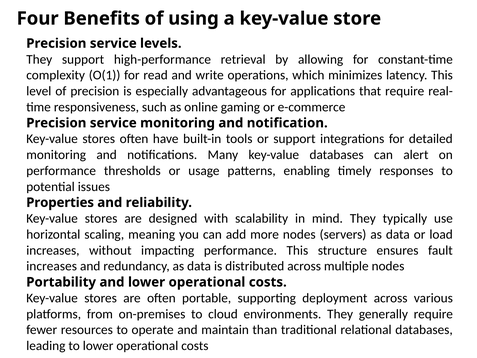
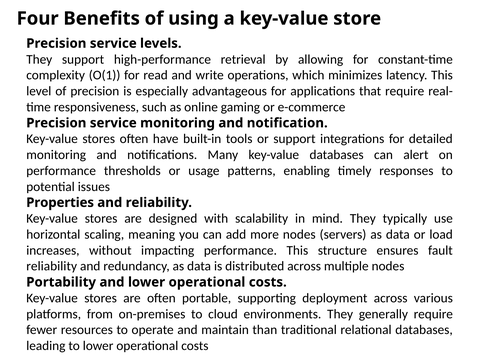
increases at (52, 266): increases -> reliability
